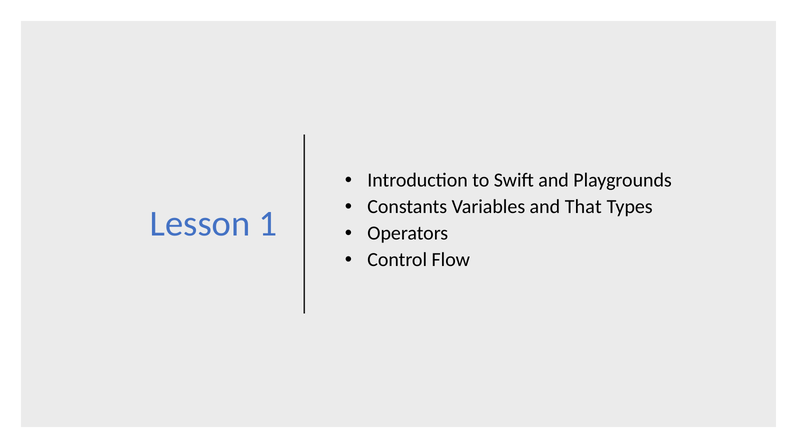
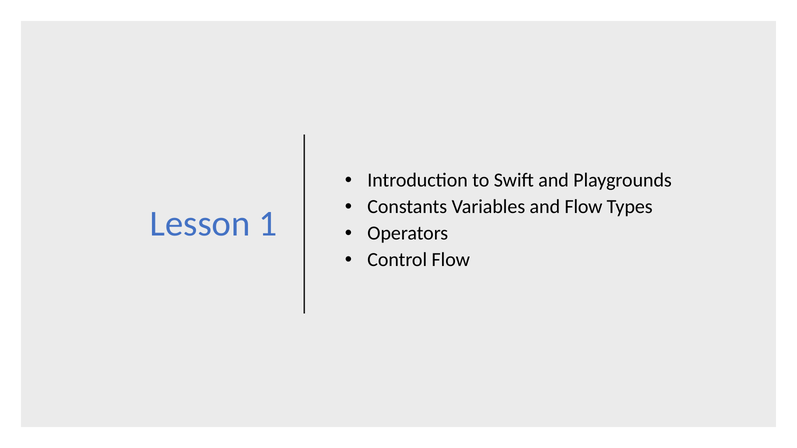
and That: That -> Flow
